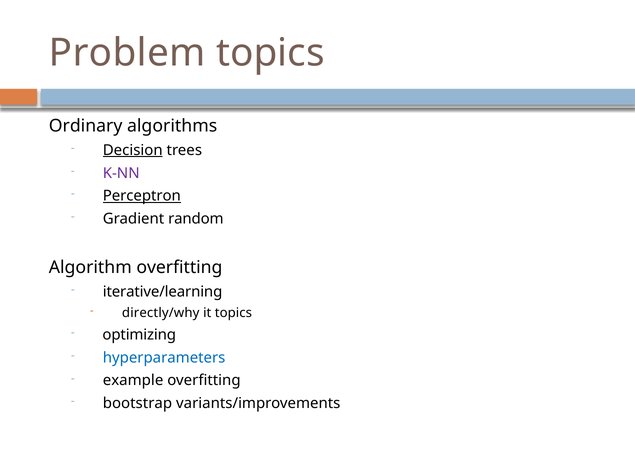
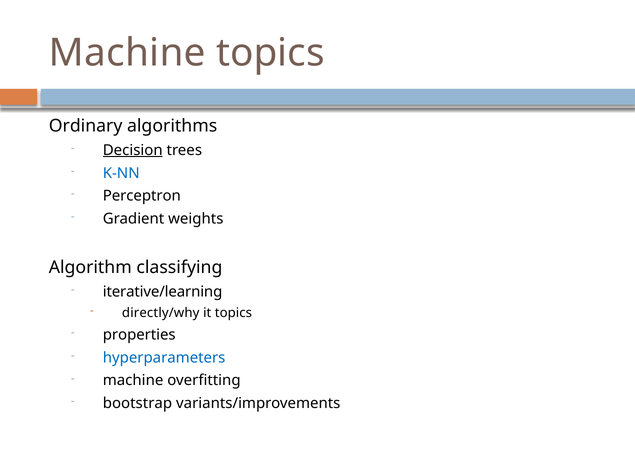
Problem at (127, 53): Problem -> Machine
K-NN colour: purple -> blue
Perceptron underline: present -> none
random: random -> weights
Algorithm overfitting: overfitting -> classifying
optimizing: optimizing -> properties
example at (133, 381): example -> machine
